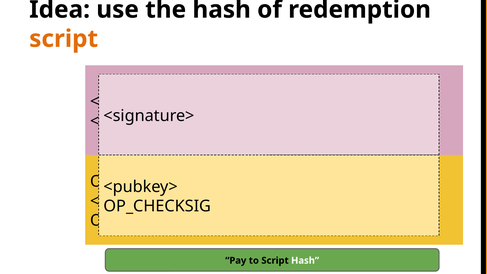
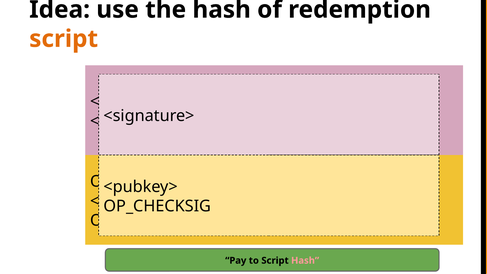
Hash at (305, 260) colour: white -> pink
